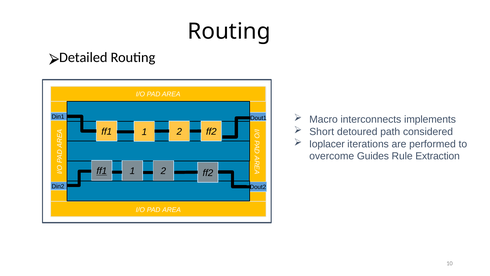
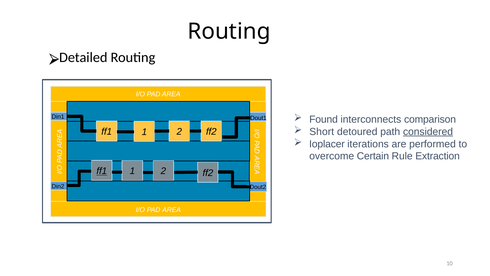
Macro: Macro -> Found
implements: implements -> comparison
considered underline: none -> present
Guides: Guides -> Certain
